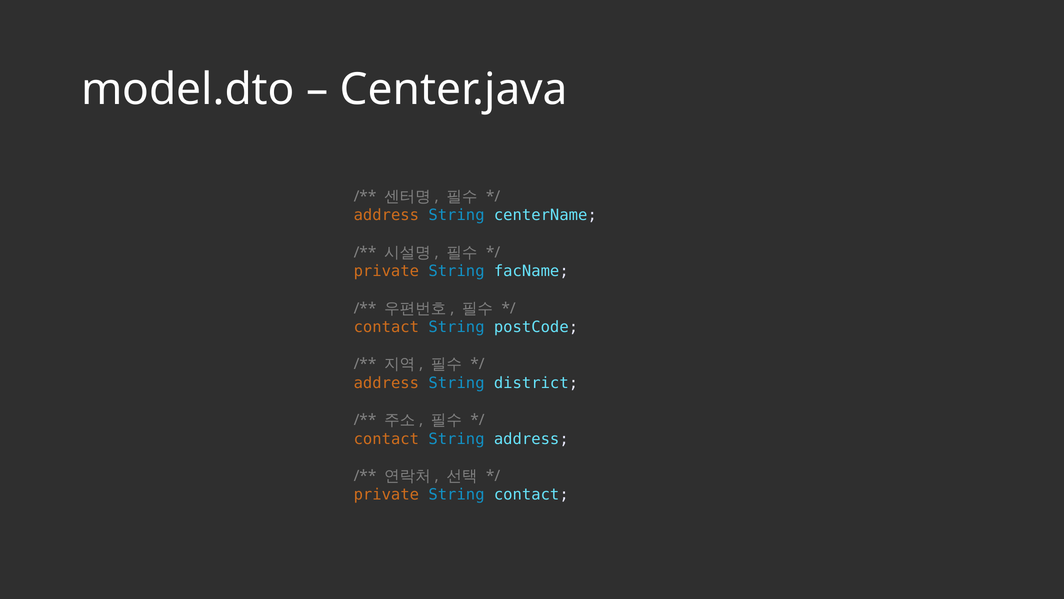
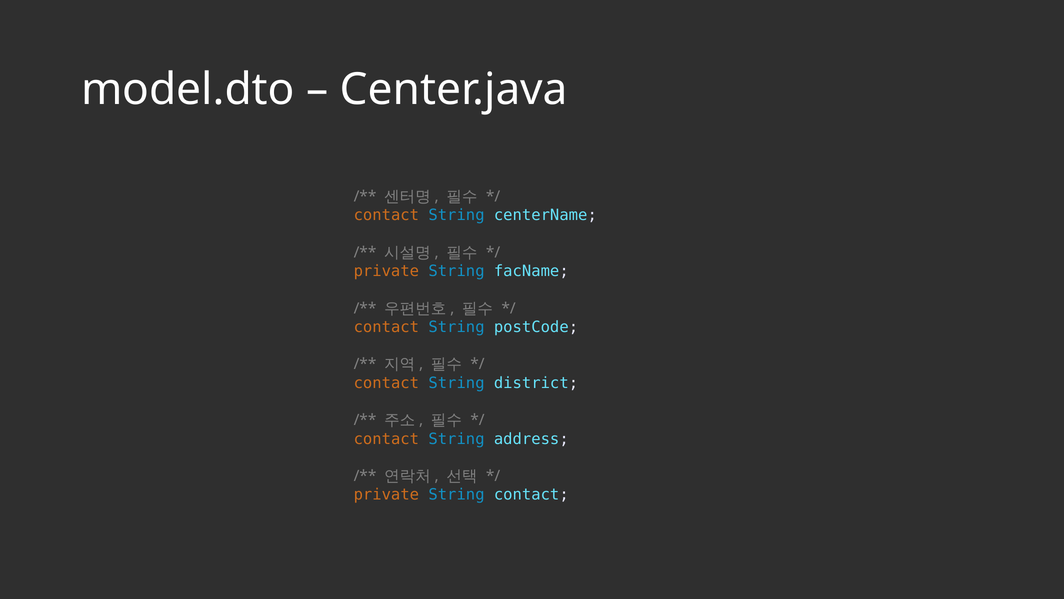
address at (386, 215): address -> contact
address at (386, 383): address -> contact
